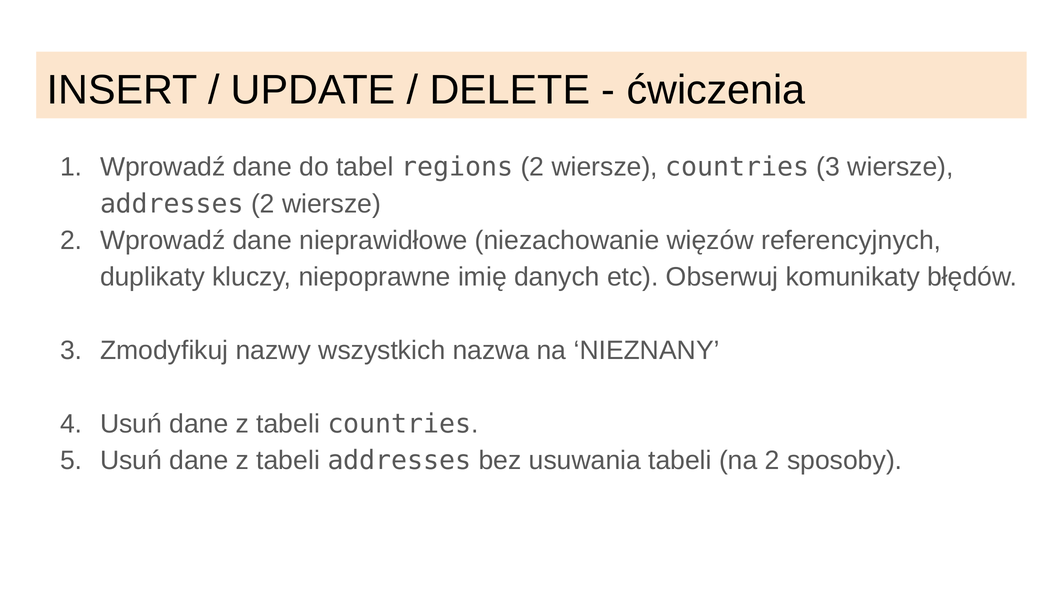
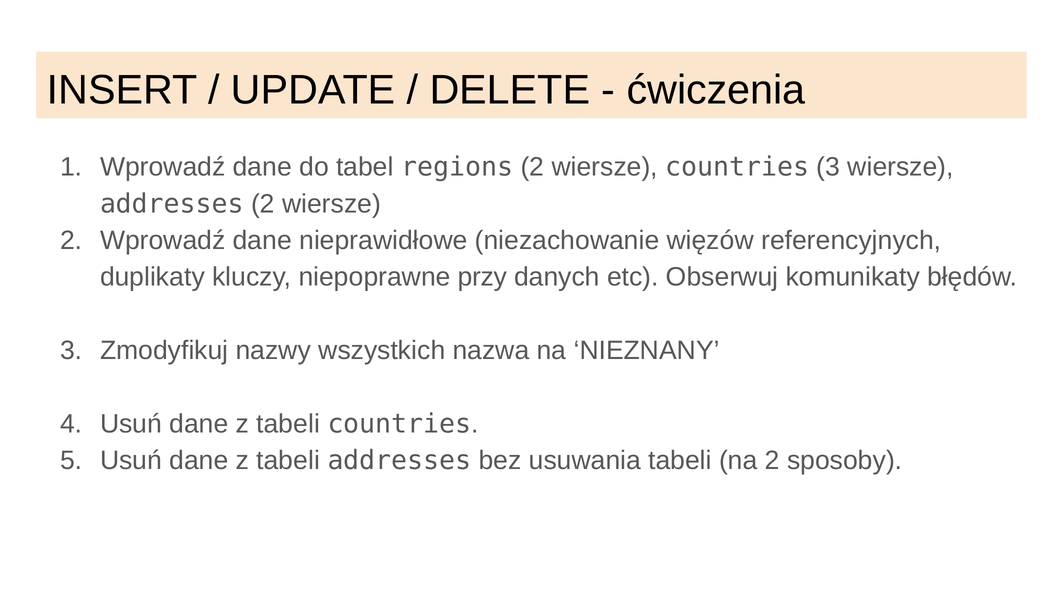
imię: imię -> przy
